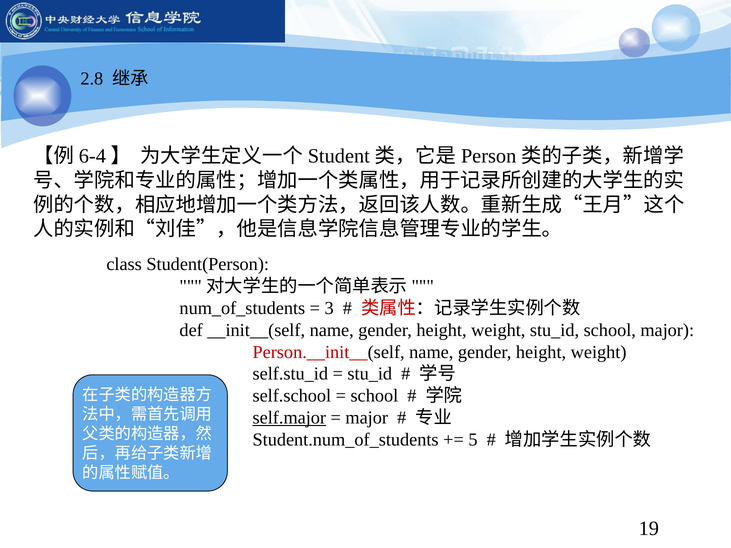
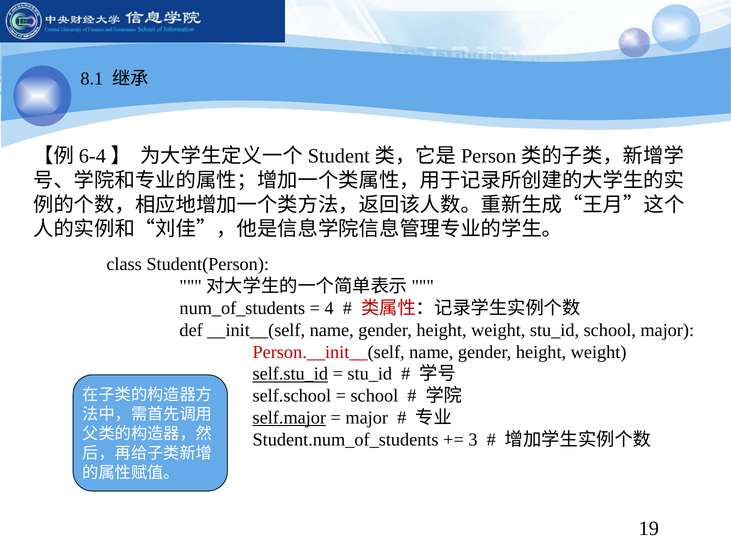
2.8: 2.8 -> 8.1
3: 3 -> 4
self.stu_id underline: none -> present
5: 5 -> 3
